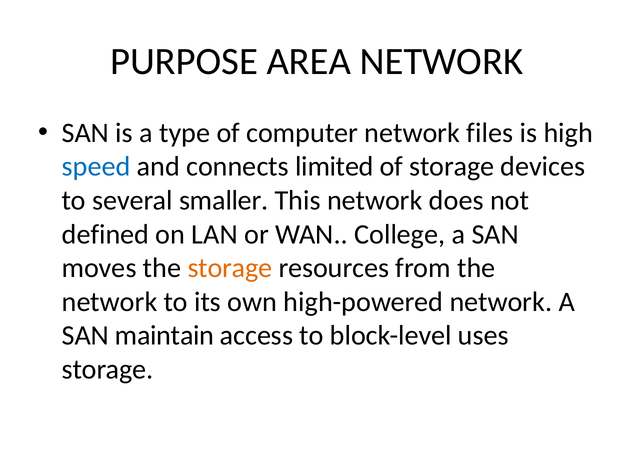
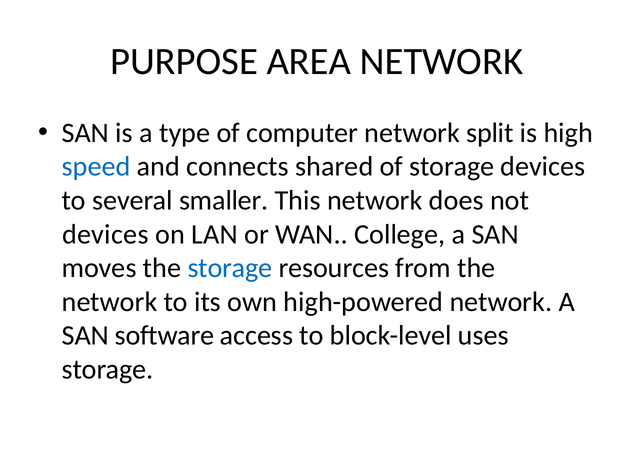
files: files -> split
limited: limited -> shared
defined at (105, 234): defined -> devices
storage at (230, 268) colour: orange -> blue
maintain: maintain -> software
